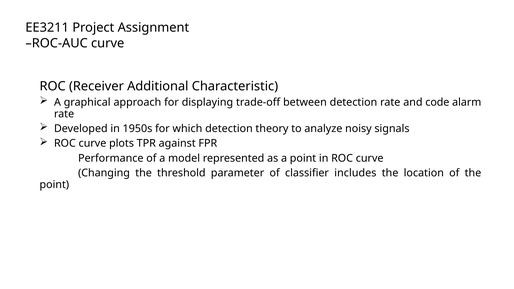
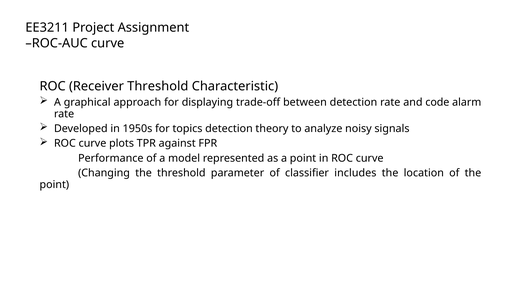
Receiver Additional: Additional -> Threshold
which: which -> topics
